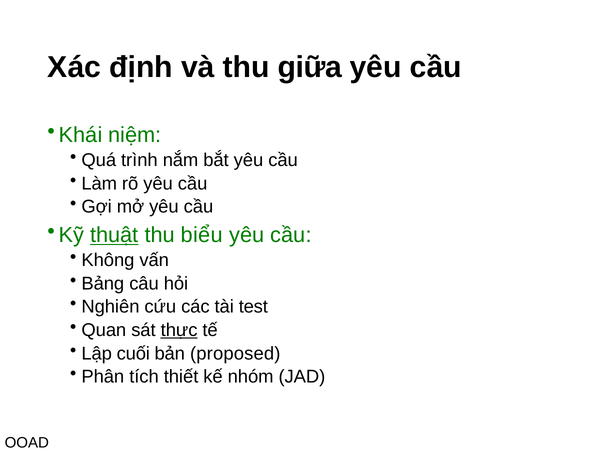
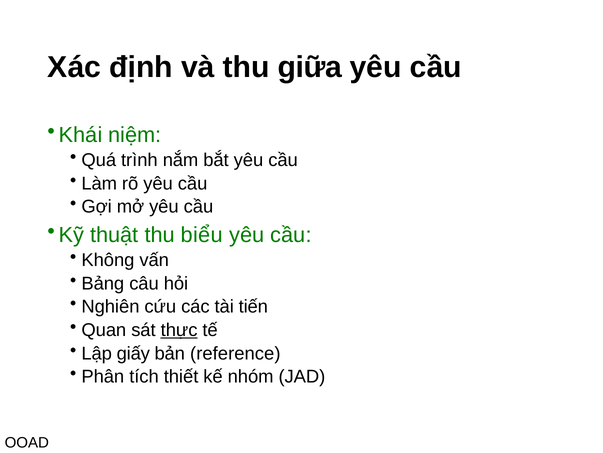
thuật underline: present -> none
test: test -> tiến
cuối: cuối -> giấy
proposed: proposed -> reference
